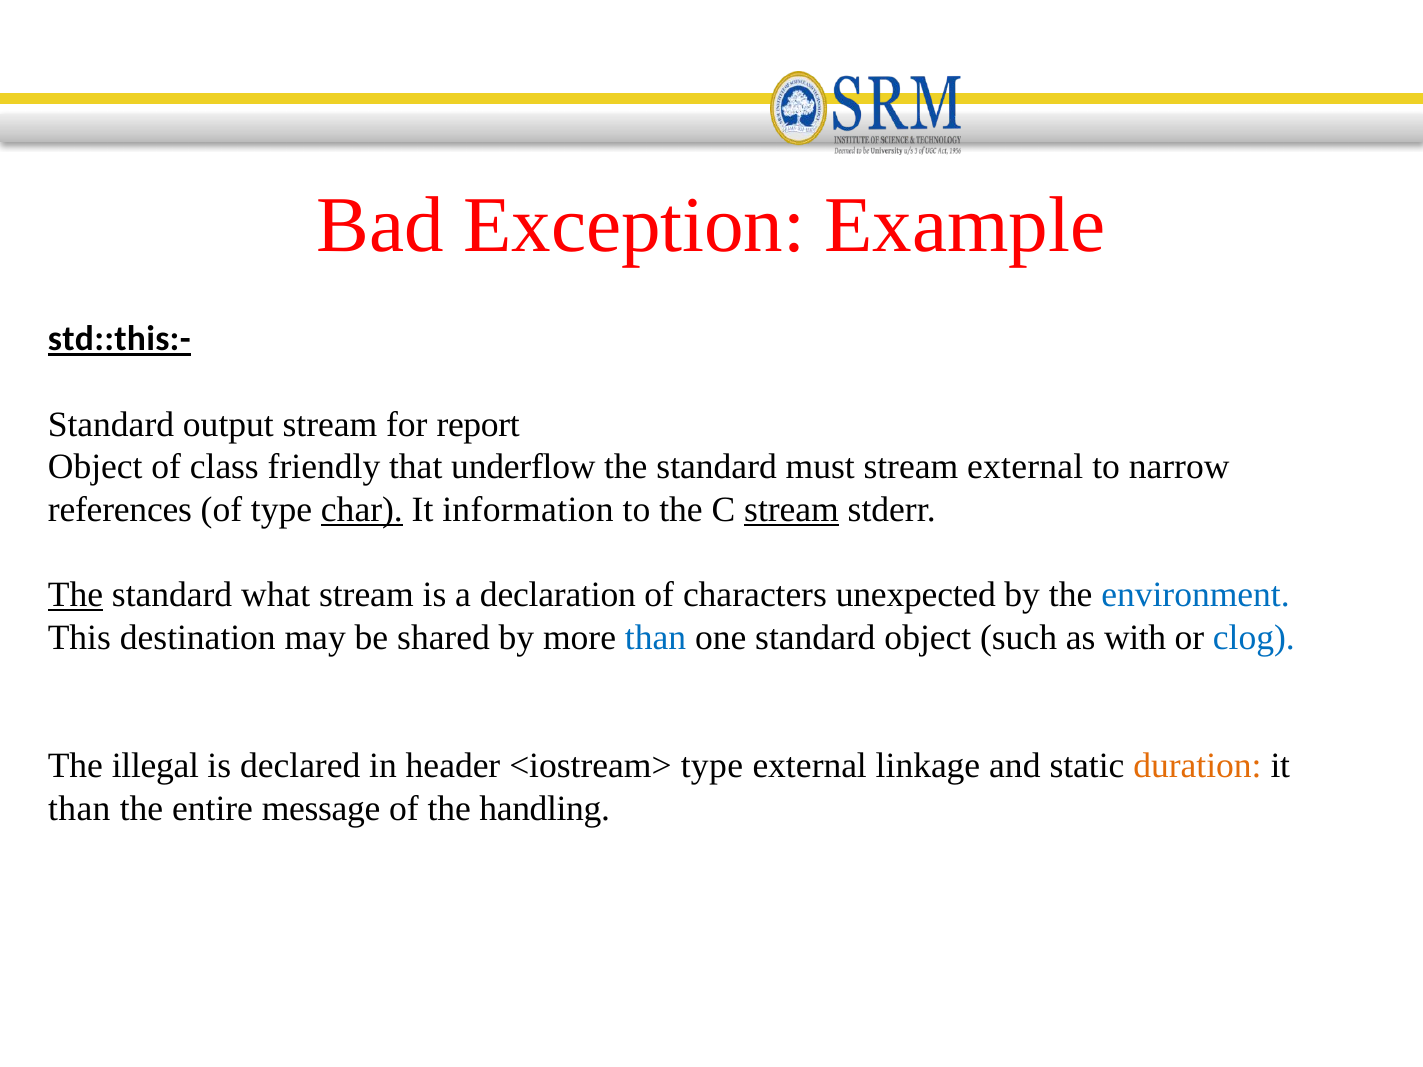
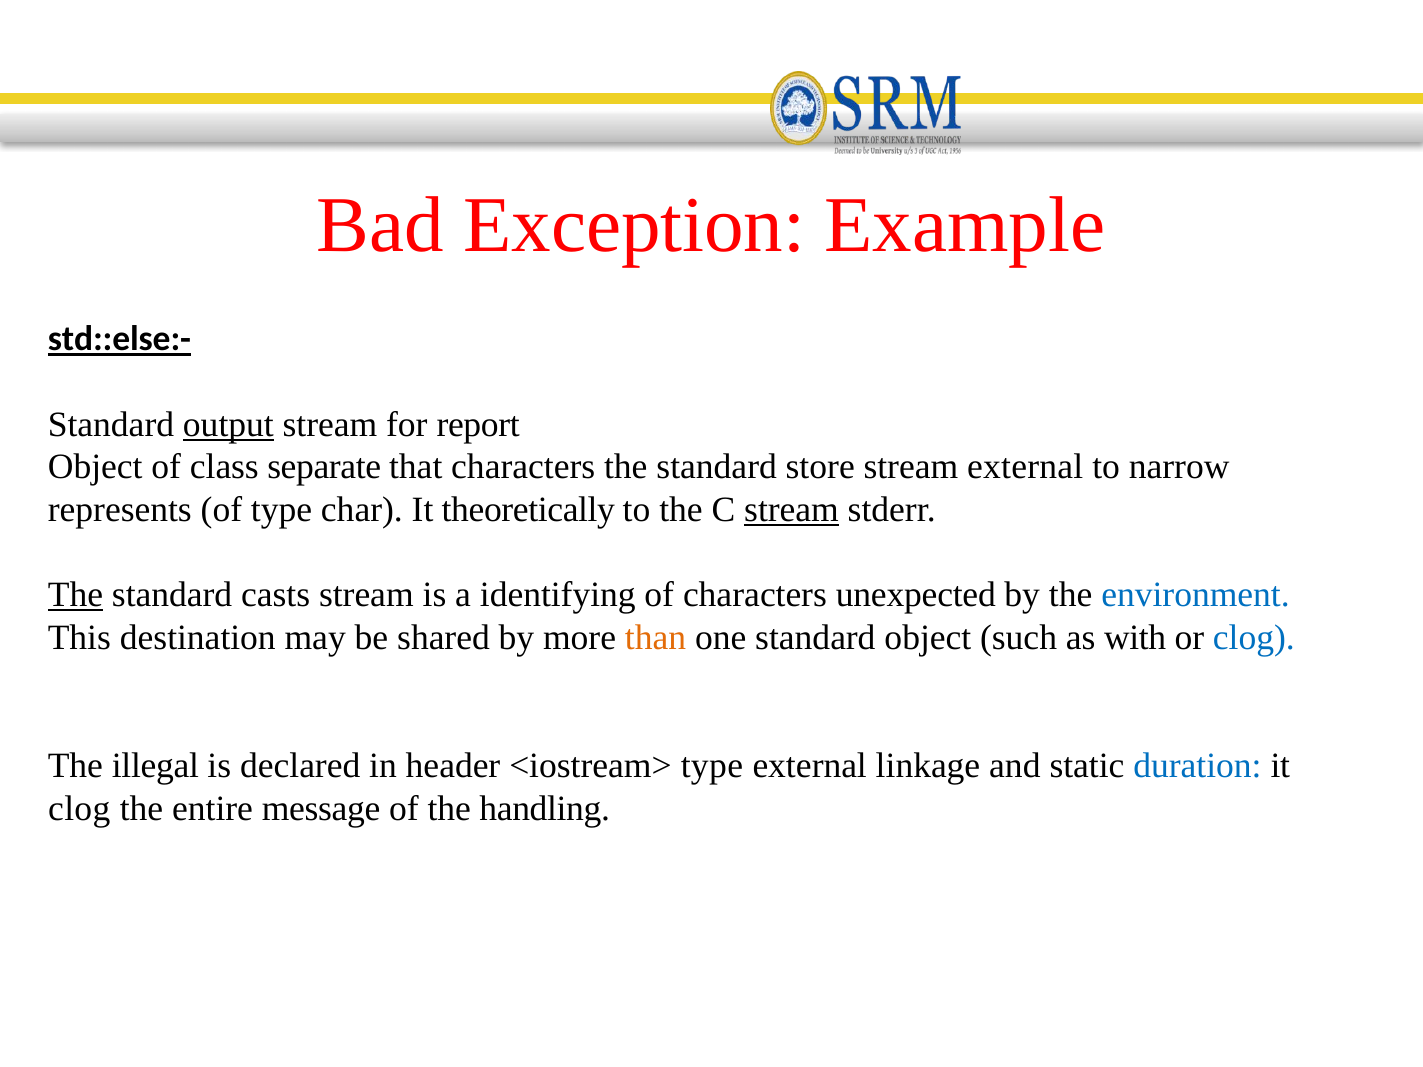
std::this:-: std::this:- -> std::else:-
output underline: none -> present
friendly: friendly -> separate
that underflow: underflow -> characters
must: must -> store
references: references -> represents
char underline: present -> none
information: information -> theoretically
what: what -> casts
declaration: declaration -> identifying
than at (656, 638) colour: blue -> orange
duration colour: orange -> blue
than at (79, 809): than -> clog
